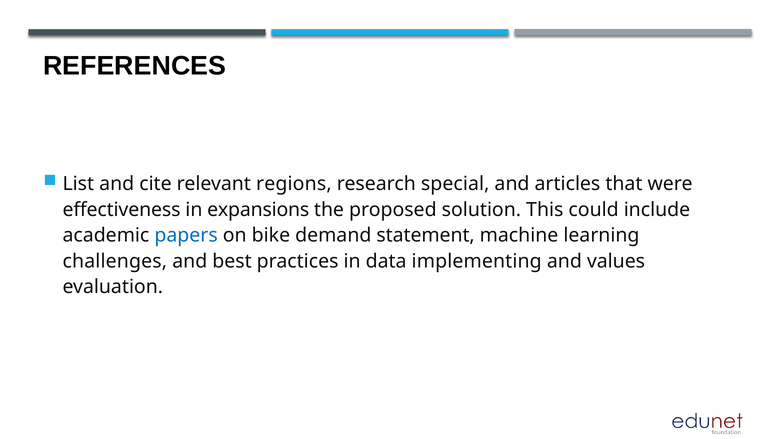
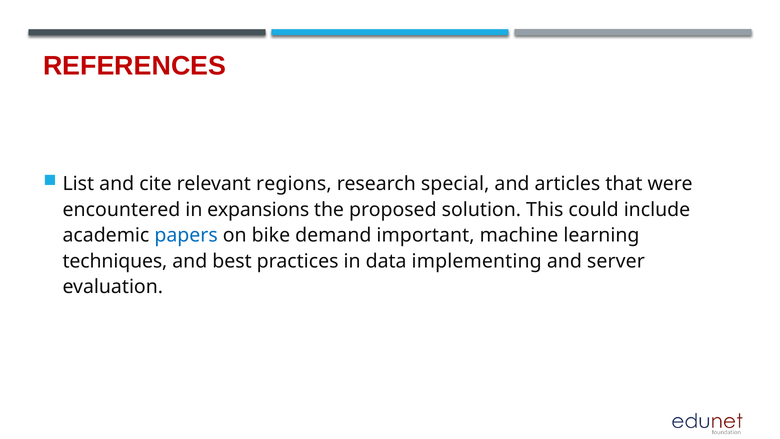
REFERENCES colour: black -> red
effectiveness: effectiveness -> encountered
statement: statement -> important
challenges: challenges -> techniques
values: values -> server
